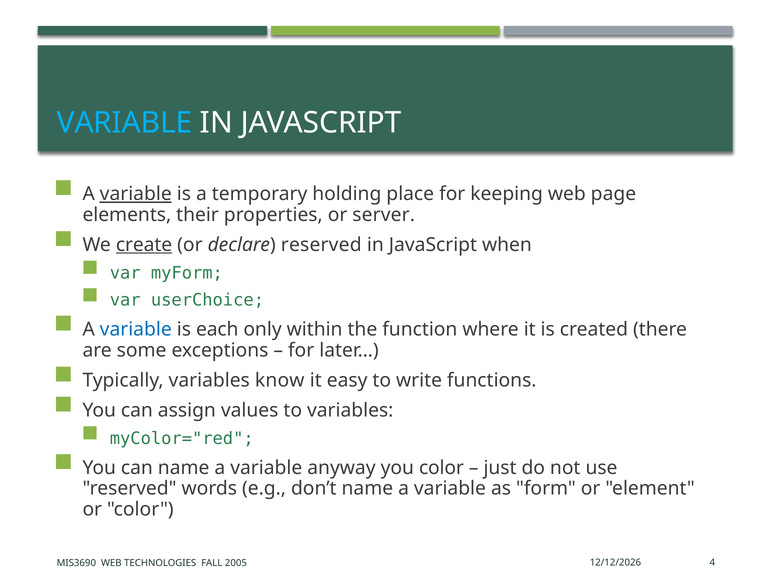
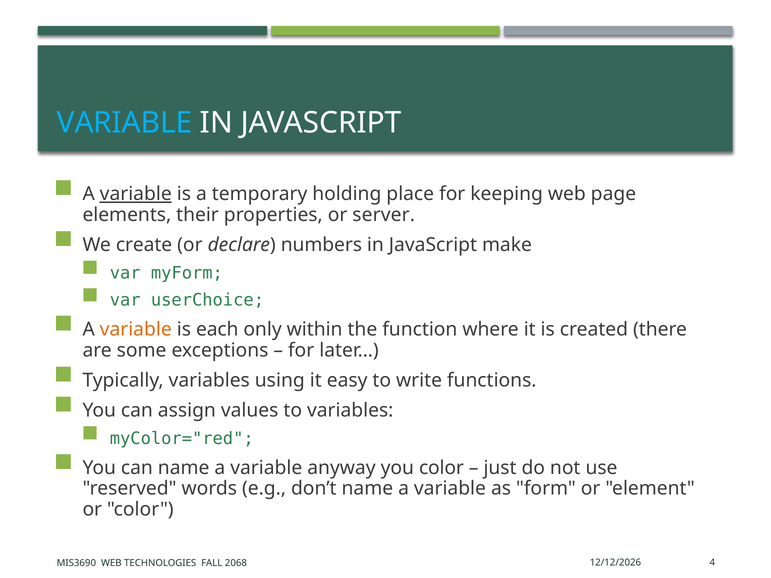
create underline: present -> none
declare reserved: reserved -> numbers
when: when -> make
variable at (136, 330) colour: blue -> orange
know: know -> using
2005: 2005 -> 2068
